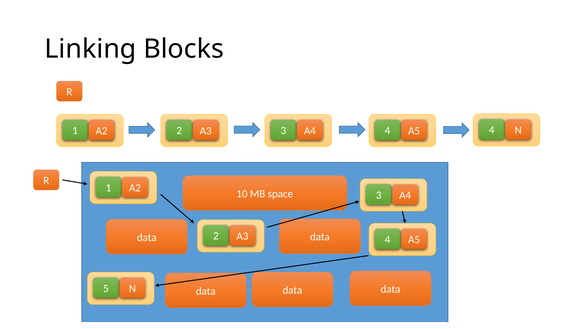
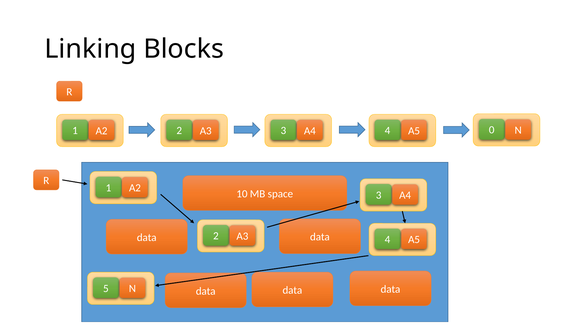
A5 4: 4 -> 0
